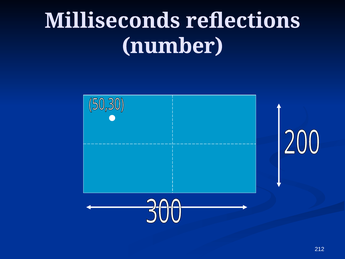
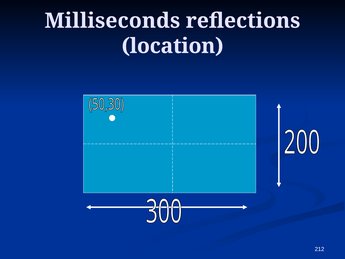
number: number -> location
